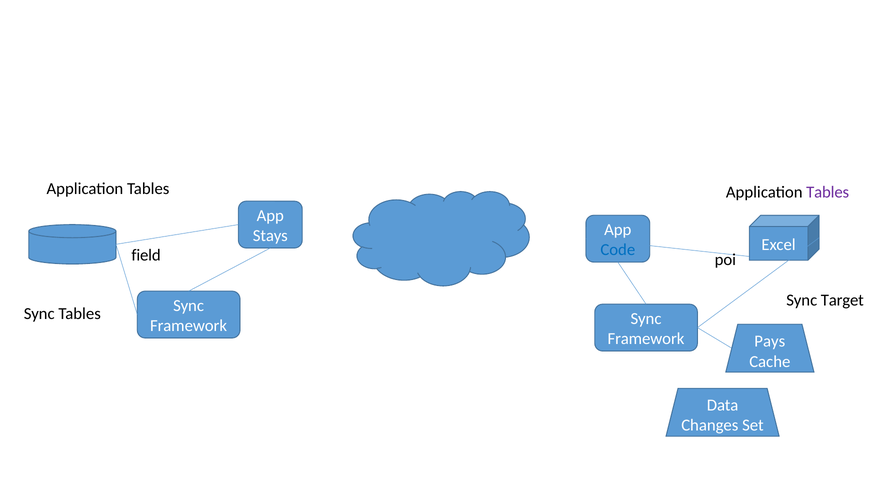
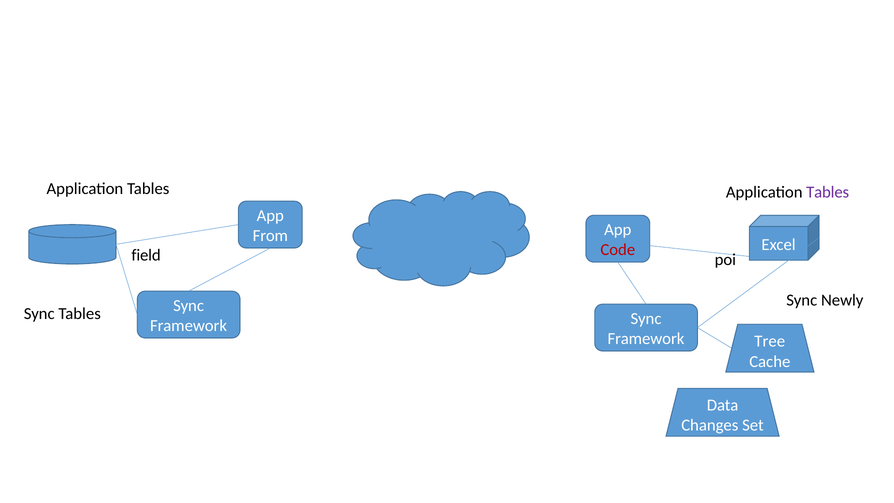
Stays: Stays -> From
Code colour: blue -> red
Target: Target -> Newly
Pays: Pays -> Tree
